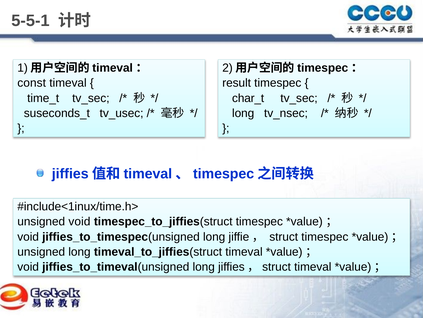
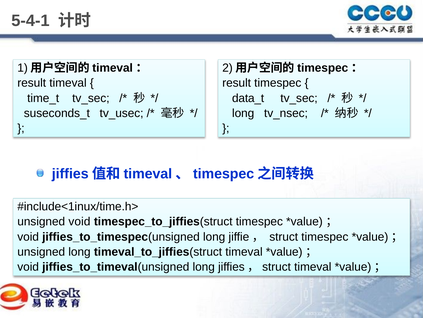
5-5-1: 5-5-1 -> 5-4-1
const at (32, 83): const -> result
char_t: char_t -> data_t
